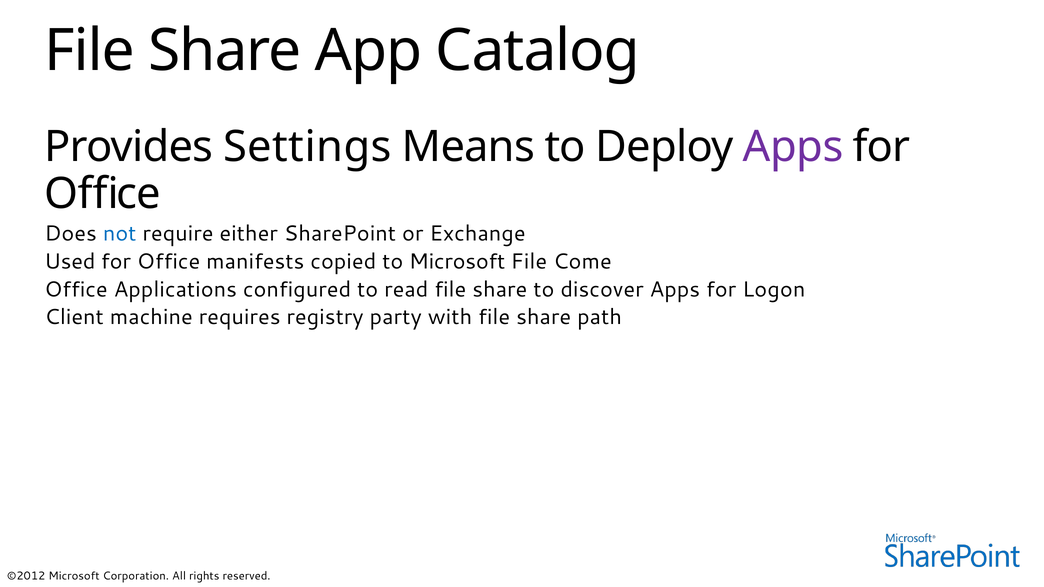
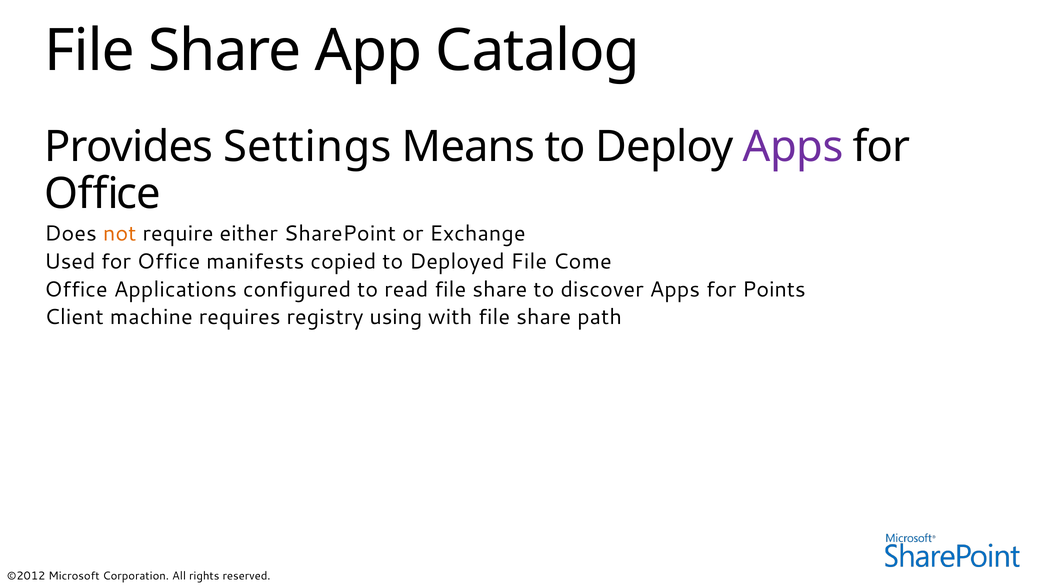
not colour: blue -> orange
to Microsoft: Microsoft -> Deployed
Logon: Logon -> Points
party: party -> using
